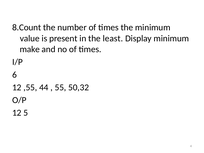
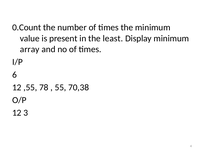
8.Count: 8.Count -> 0.Count
make: make -> array
44: 44 -> 78
50,32: 50,32 -> 70,38
5: 5 -> 3
